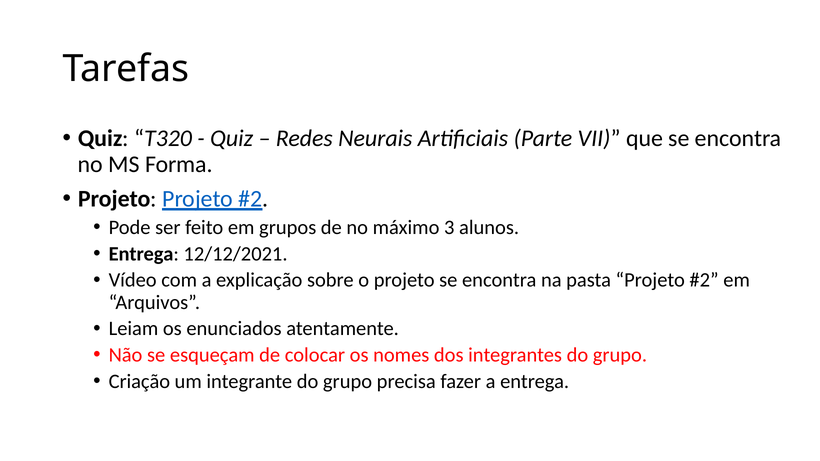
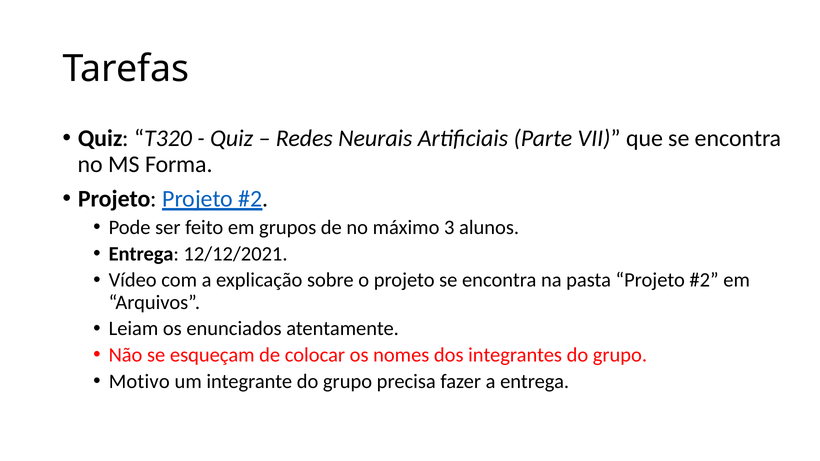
Criação: Criação -> Motivo
